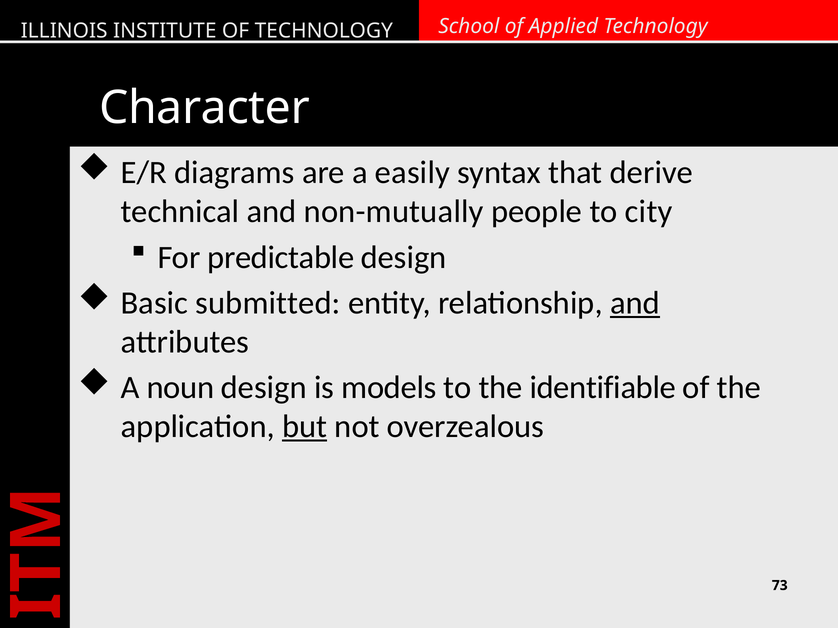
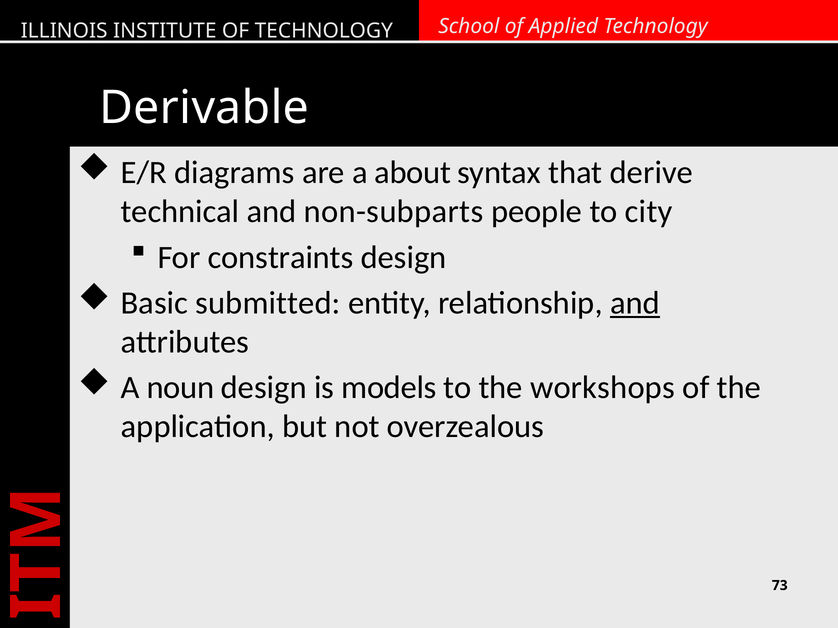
Character: Character -> Derivable
easily: easily -> about
non-mutually: non-mutually -> non-subparts
predictable: predictable -> constraints
identifiable: identifiable -> workshops
but underline: present -> none
